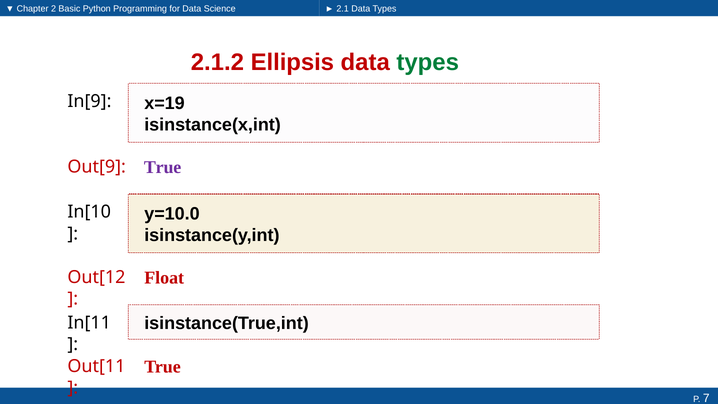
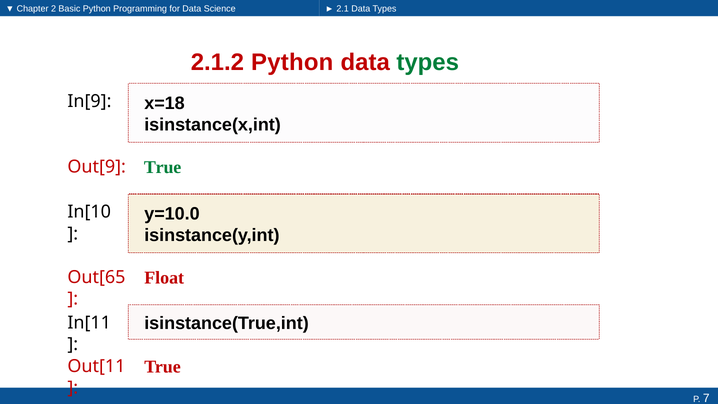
2.1.2 Ellipsis: Ellipsis -> Python
x=19: x=19 -> x=18
True at (163, 167) colour: purple -> green
Out[12: Out[12 -> Out[65
